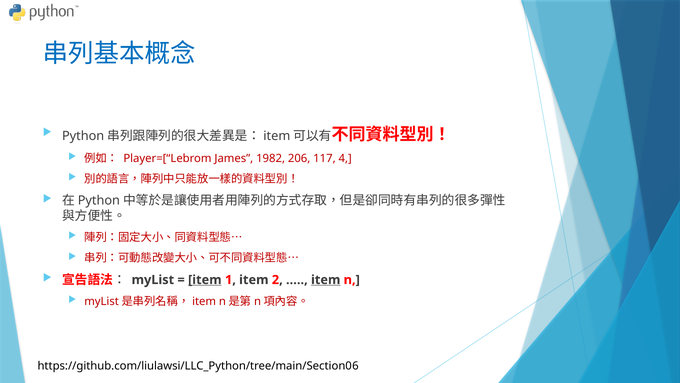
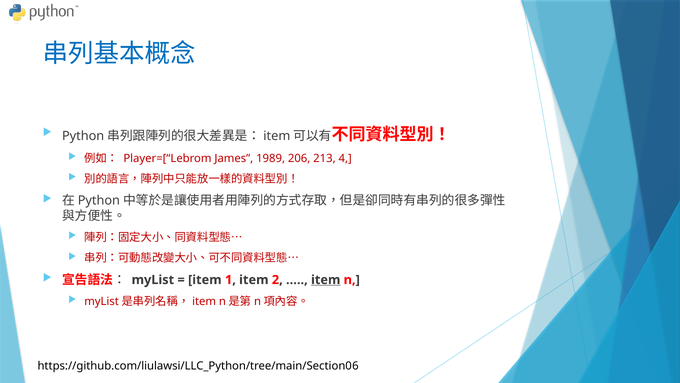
1982: 1982 -> 1989
117: 117 -> 213
item at (205, 280) underline: present -> none
